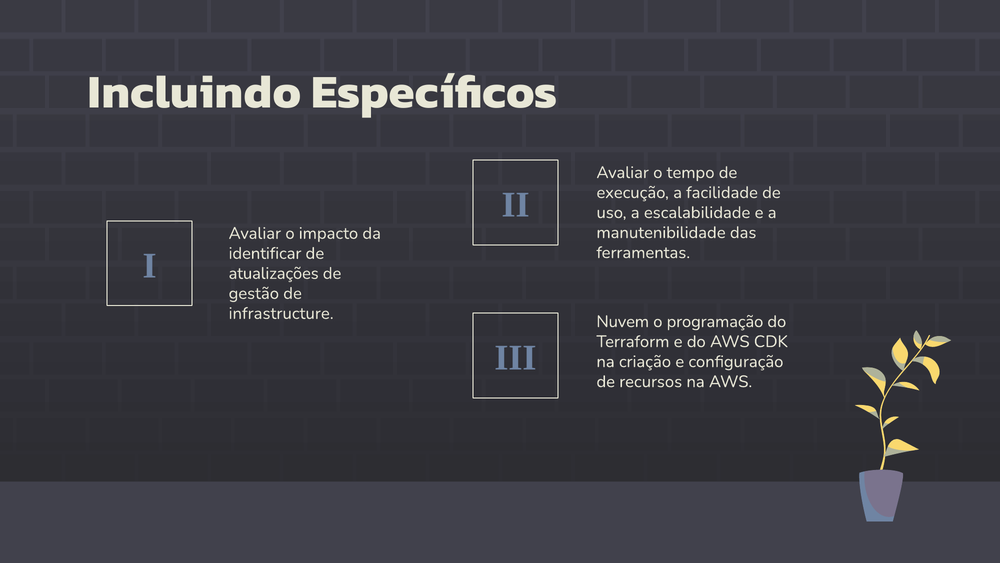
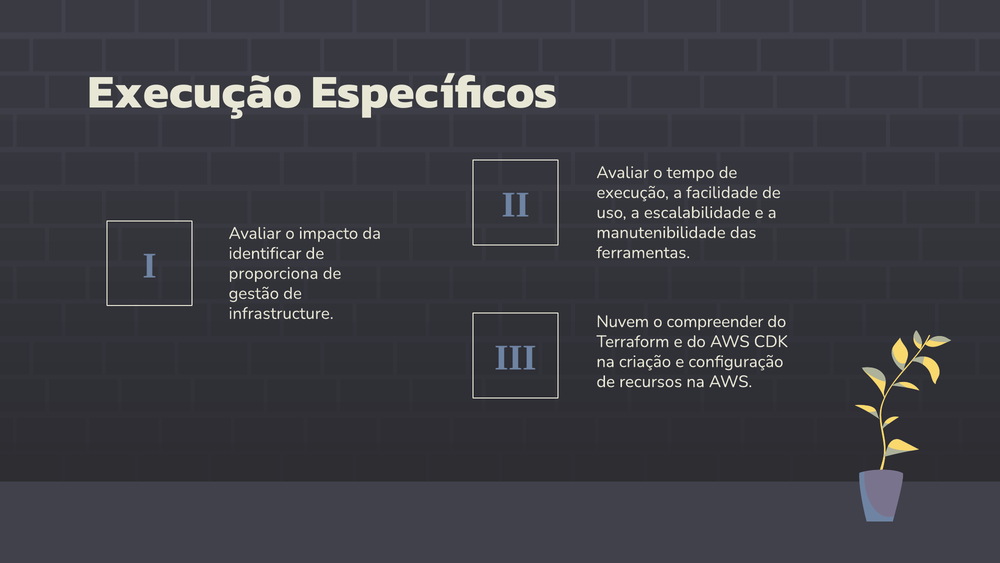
Incluindo at (195, 92): Incluindo -> Execução
atualizações: atualizações -> proporciona
programação: programação -> compreender
